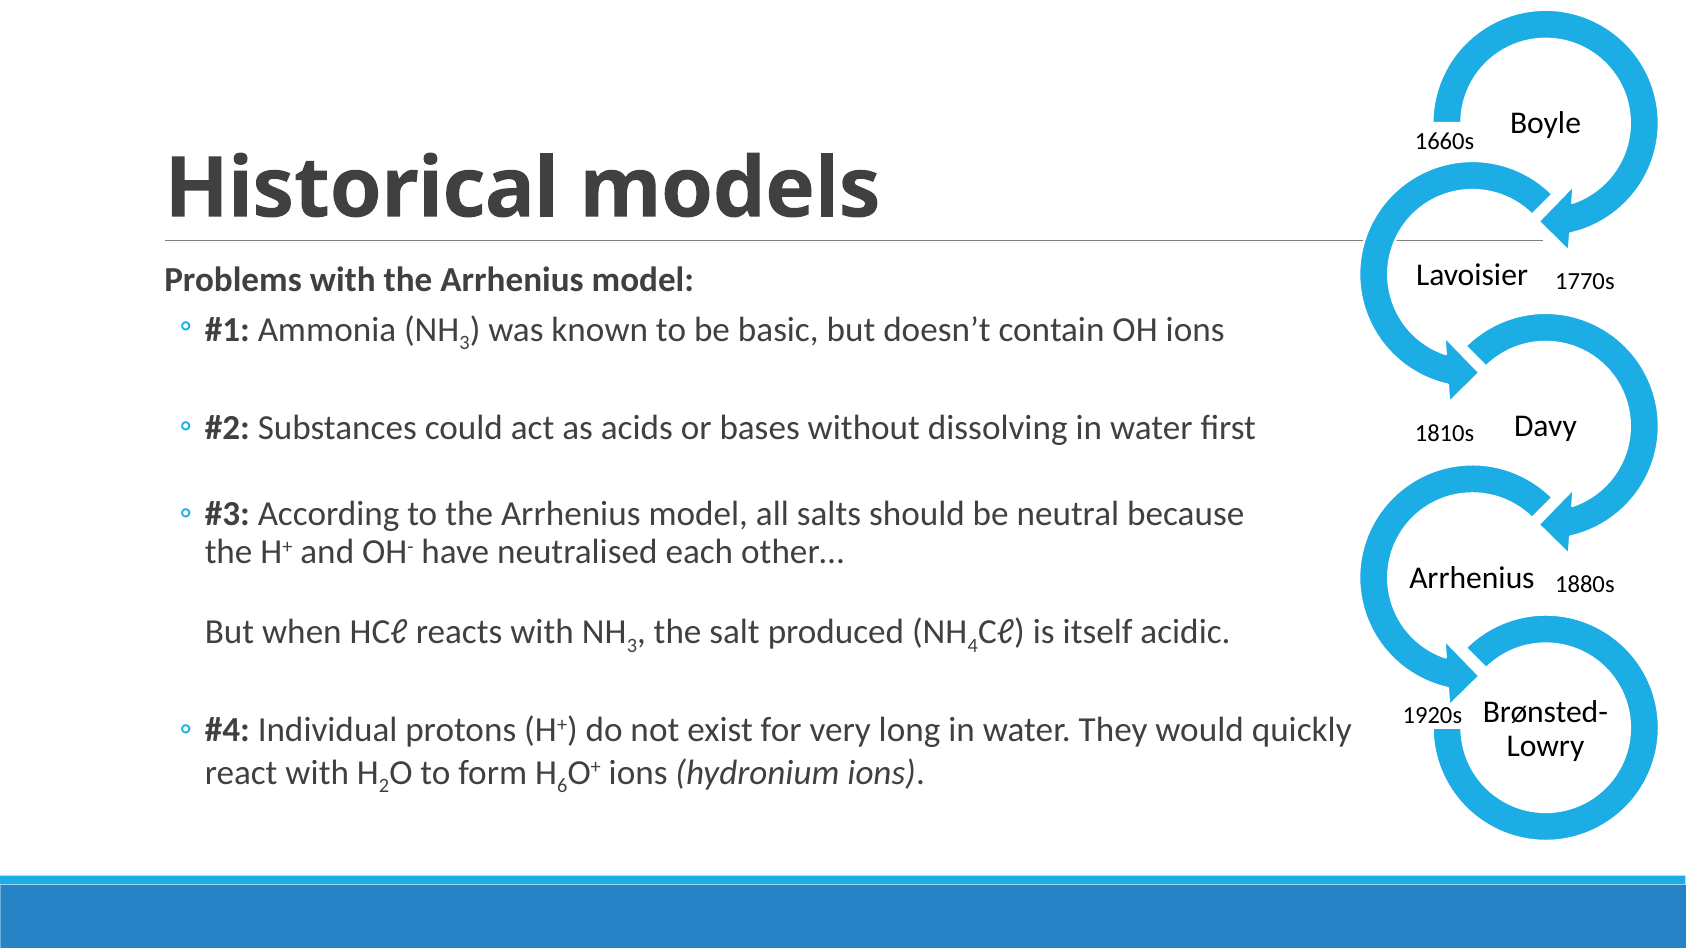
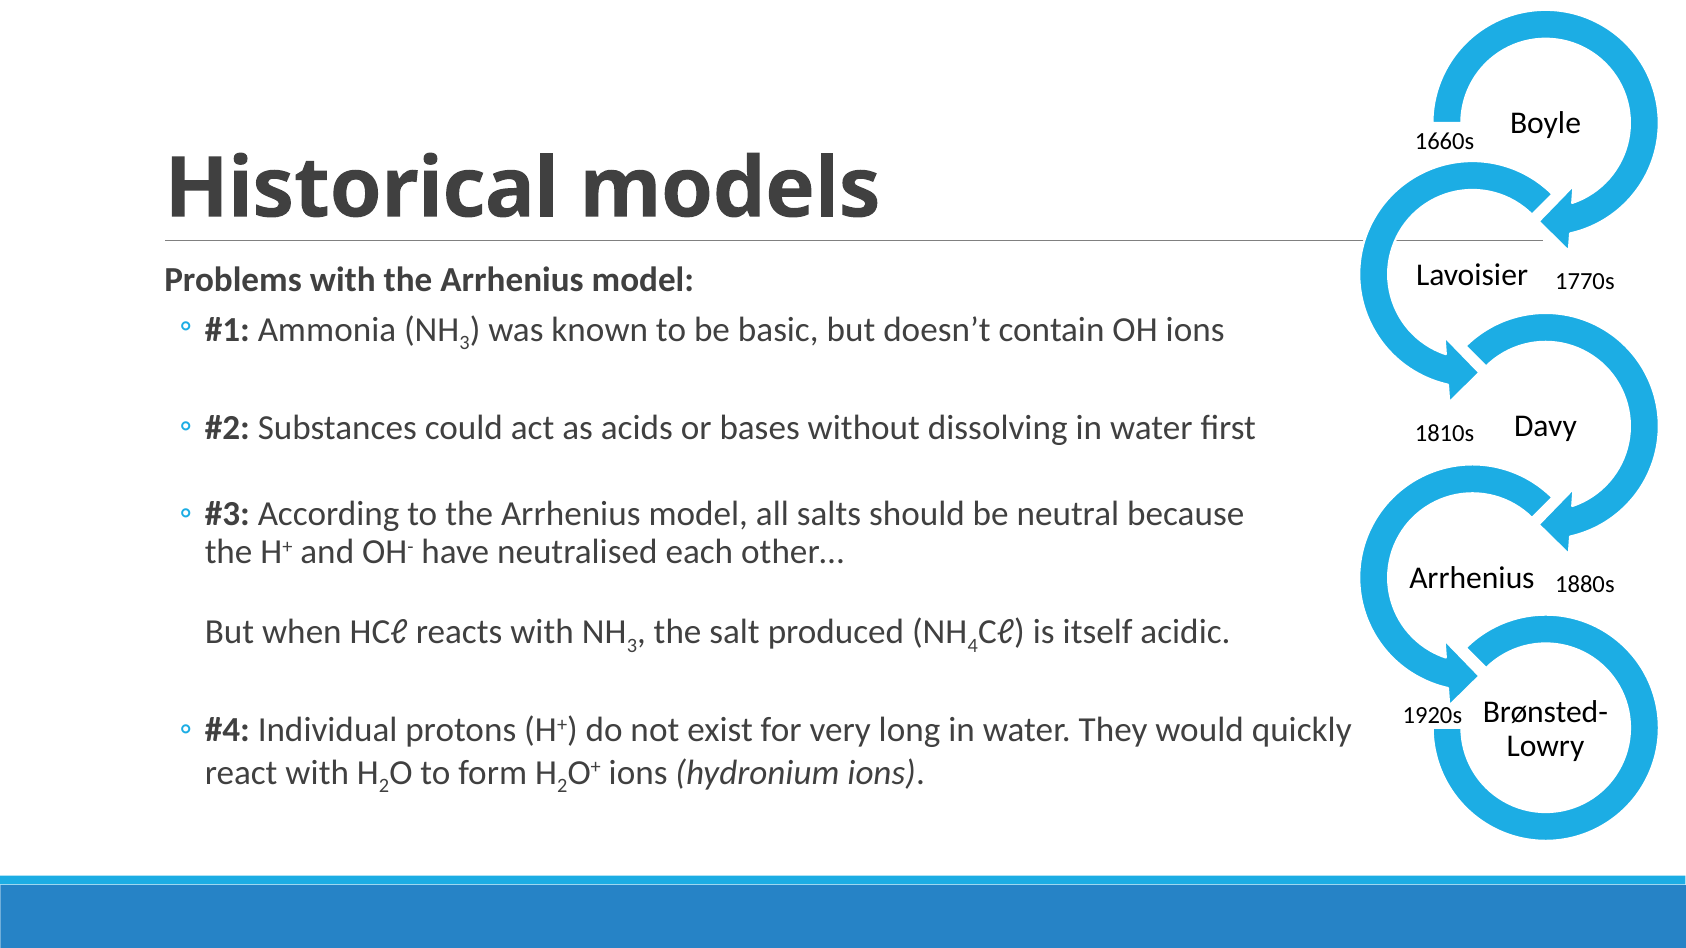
6 at (562, 786): 6 -> 2
